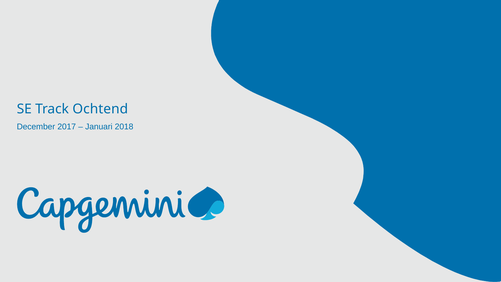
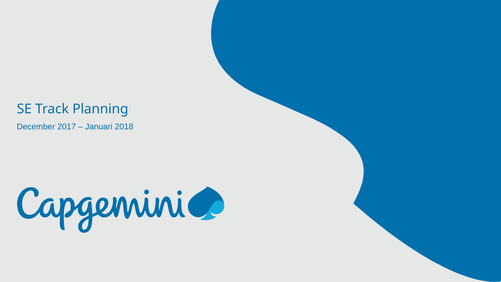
Ochtend: Ochtend -> Planning
